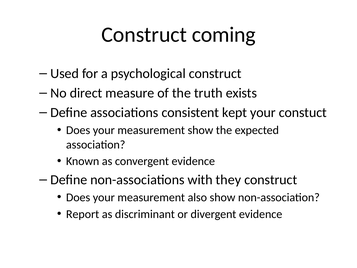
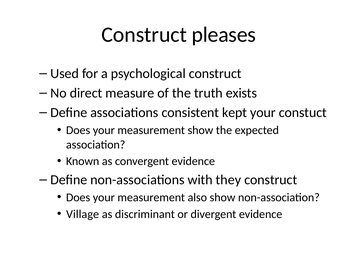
coming: coming -> pleases
Report: Report -> Village
